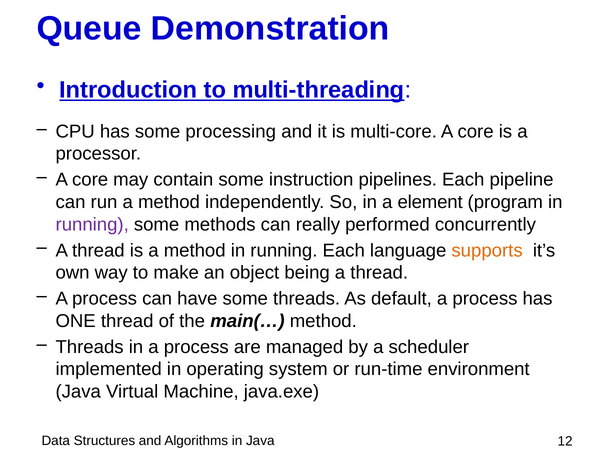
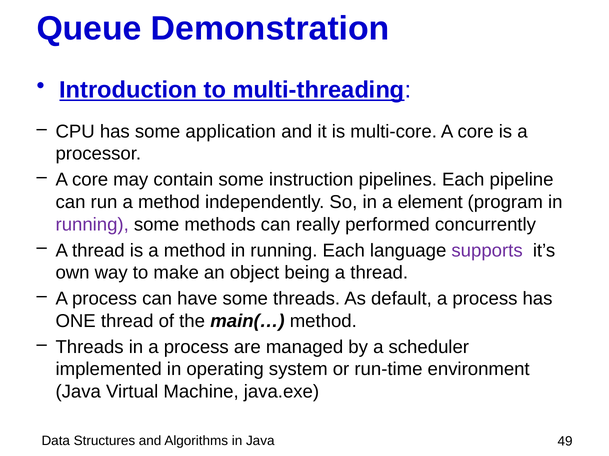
processing: processing -> application
supports colour: orange -> purple
12: 12 -> 49
